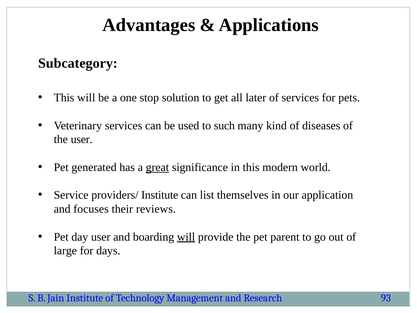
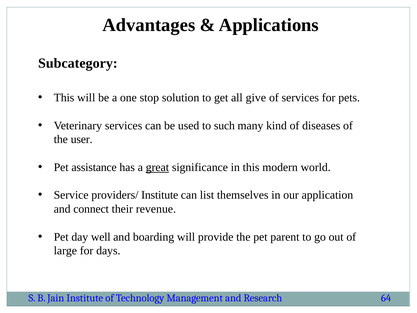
later: later -> give
generated: generated -> assistance
focuses: focuses -> connect
reviews: reviews -> revenue
day user: user -> well
will at (186, 237) underline: present -> none
93: 93 -> 64
